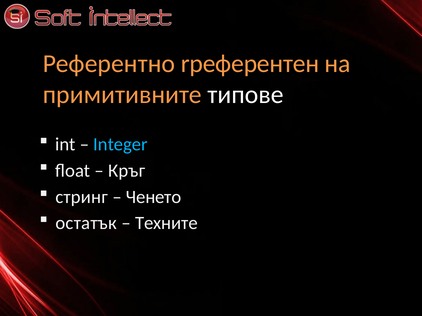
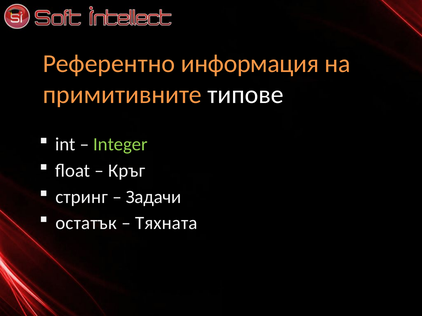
rреферентен: rреферентен -> информация
Integer colour: light blue -> light green
Ченето: Ченето -> Задачи
Техните: Техните -> Тяхната
